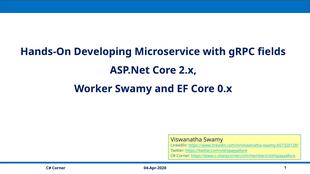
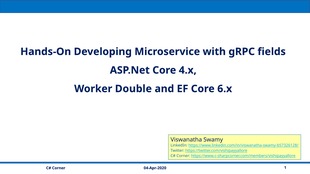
2.x: 2.x -> 4.x
Worker Swamy: Swamy -> Double
0.x: 0.x -> 6.x
